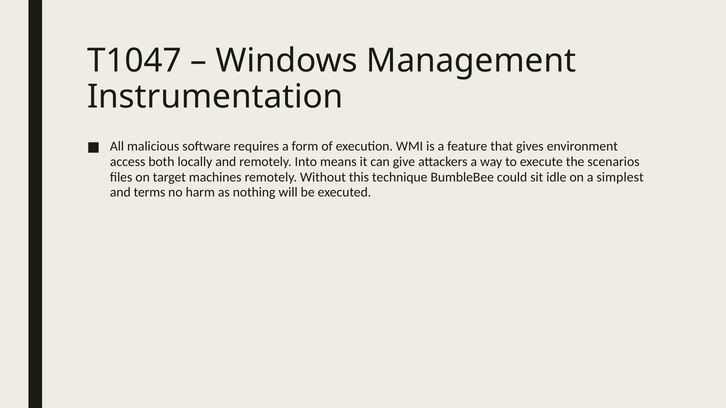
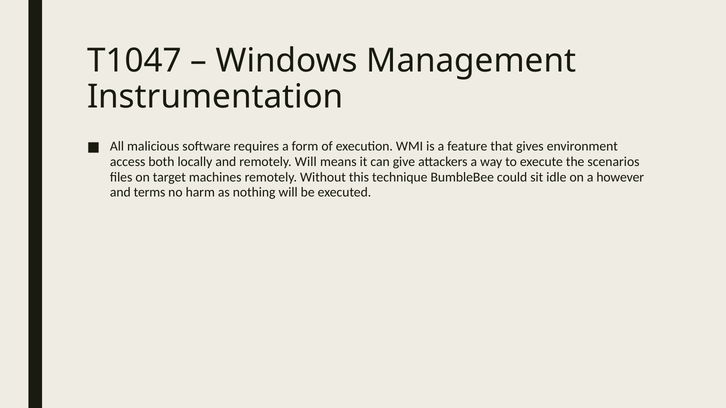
remotely Into: Into -> Will
simplest: simplest -> however
